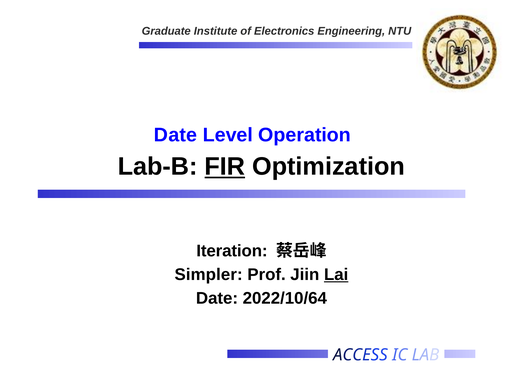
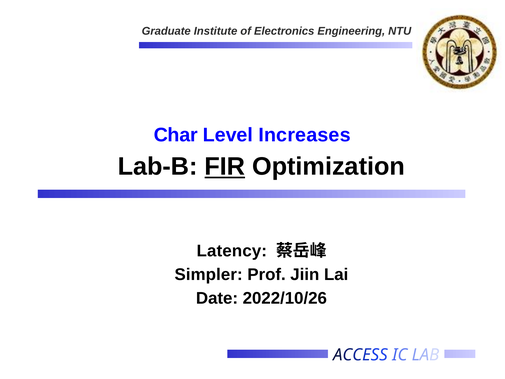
Date at (176, 135): Date -> Char
Operation: Operation -> Increases
Iteration: Iteration -> Latency
Lai underline: present -> none
2022/10/64: 2022/10/64 -> 2022/10/26
